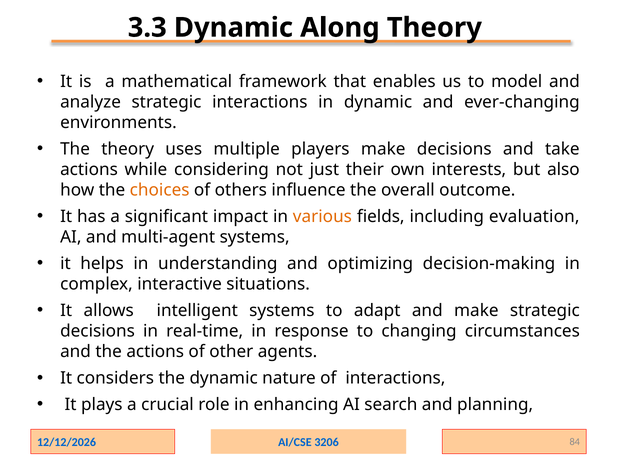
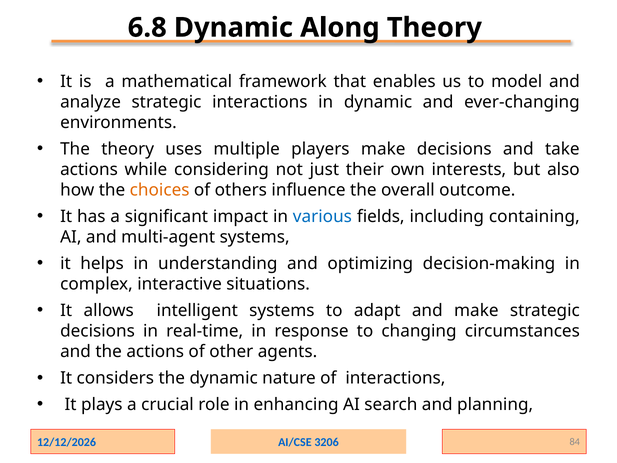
3.3: 3.3 -> 6.8
various colour: orange -> blue
evaluation: evaluation -> containing
